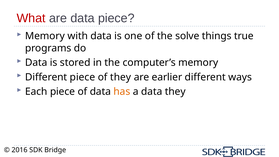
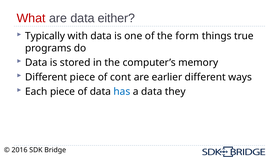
data piece: piece -> either
Memory at (45, 36): Memory -> Typically
solve: solve -> form
of they: they -> cont
has colour: orange -> blue
